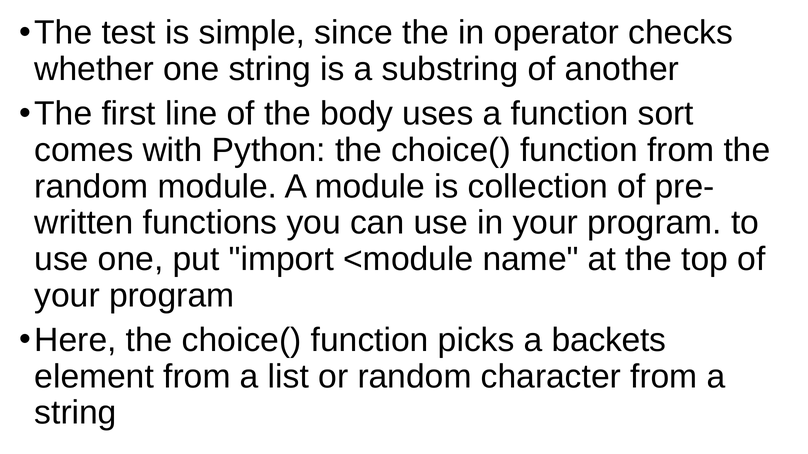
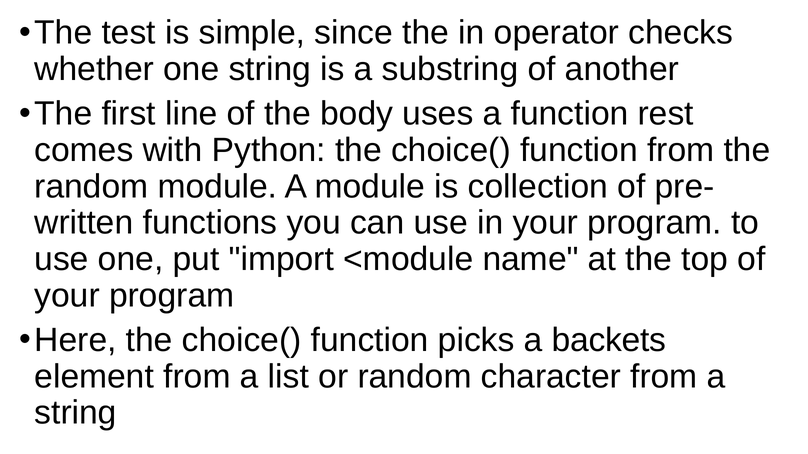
sort: sort -> rest
